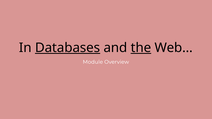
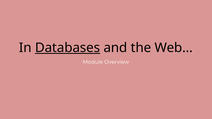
the underline: present -> none
